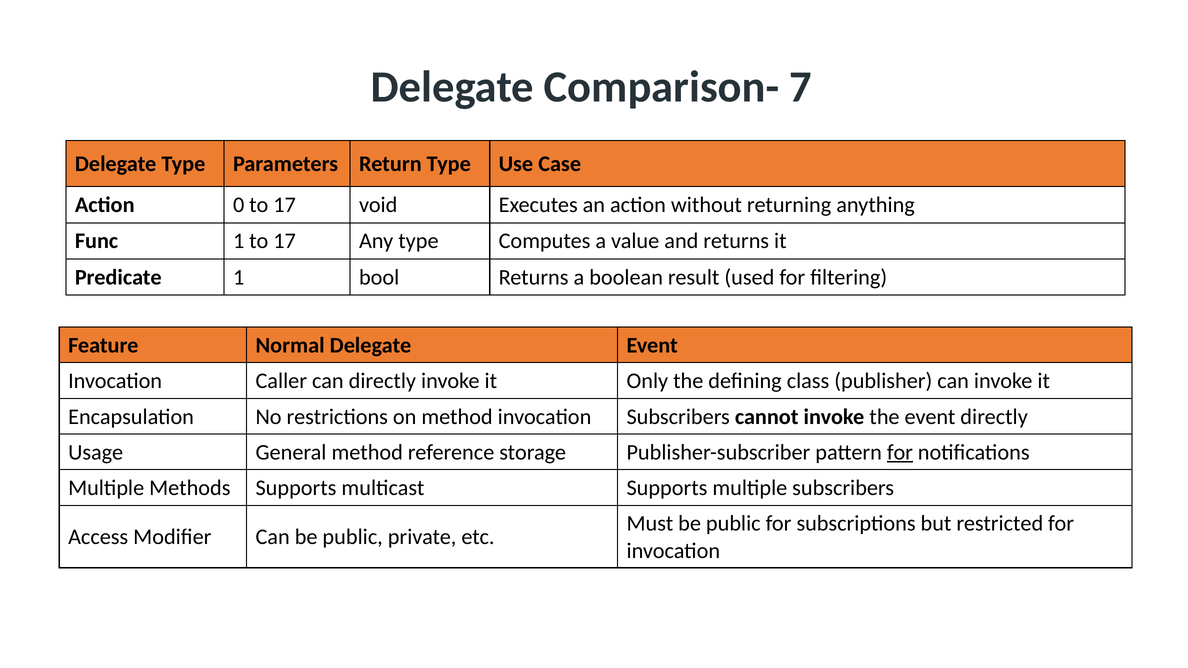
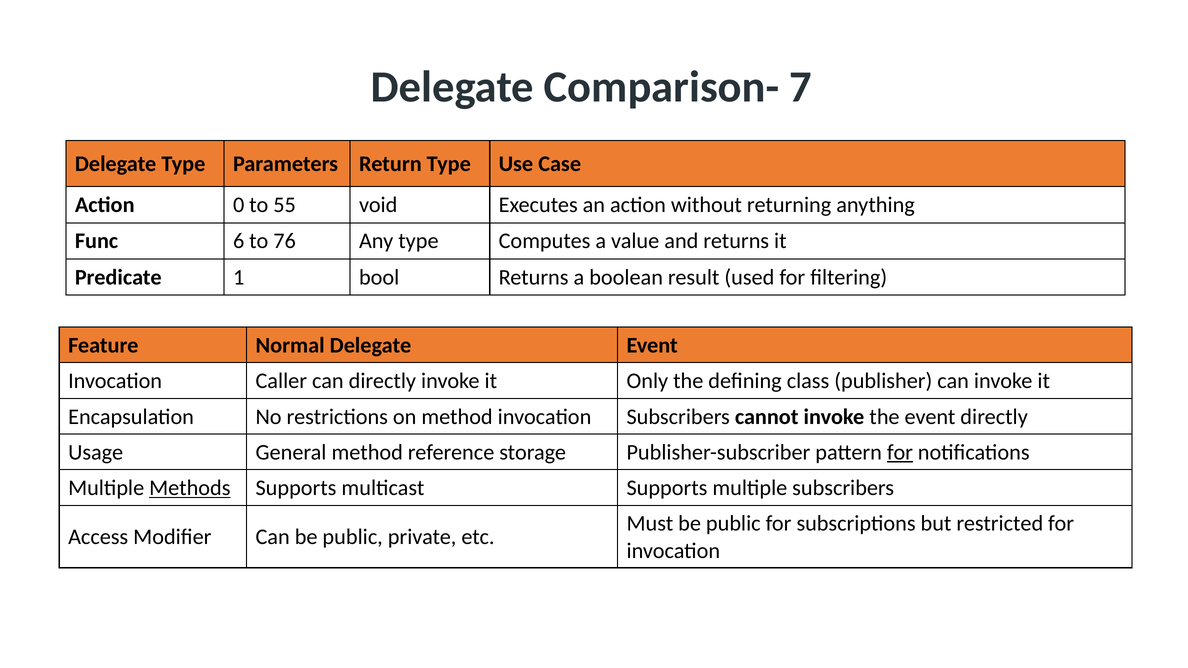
0 to 17: 17 -> 55
Func 1: 1 -> 6
17 at (285, 241): 17 -> 76
Methods underline: none -> present
